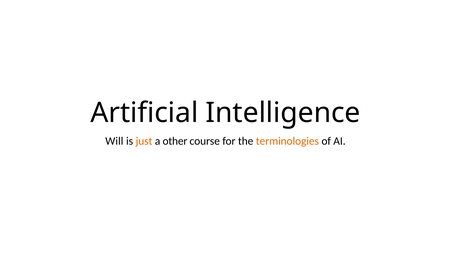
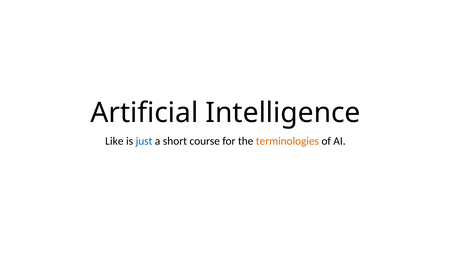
Will: Will -> Like
just colour: orange -> blue
other: other -> short
